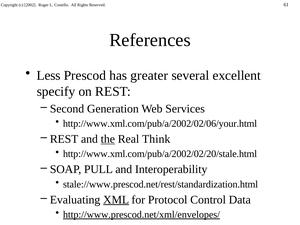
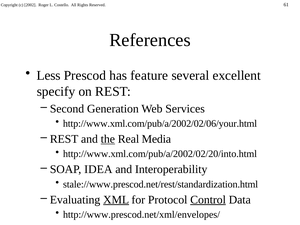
greater: greater -> feature
Think: Think -> Media
http://www.xml.com/pub/a/2002/02/20/stale.html: http://www.xml.com/pub/a/2002/02/20/stale.html -> http://www.xml.com/pub/a/2002/02/20/into.html
PULL: PULL -> IDEA
Control underline: none -> present
http://www.prescod.net/xml/envelopes/ underline: present -> none
